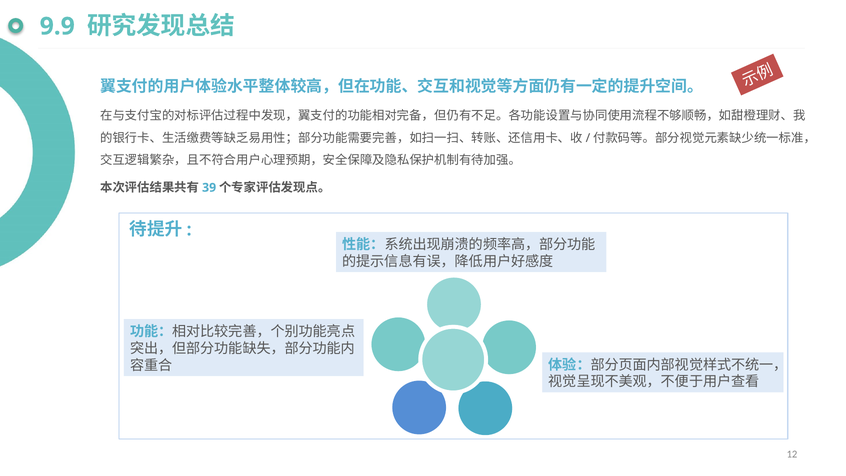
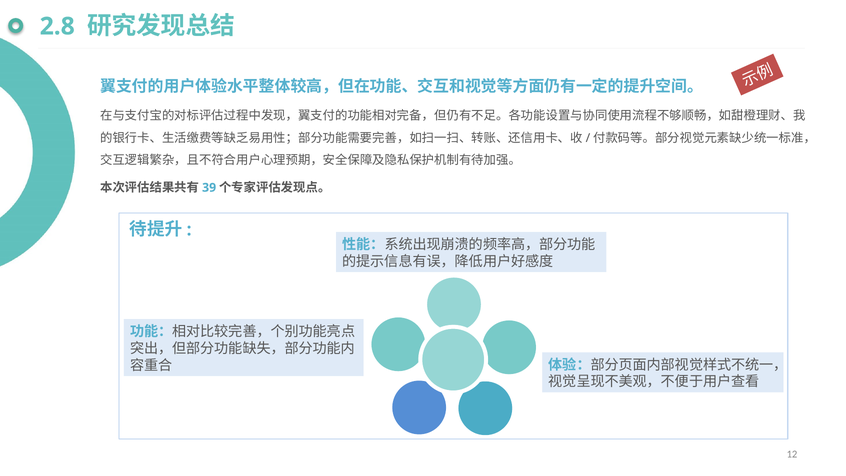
9.9: 9.9 -> 2.8
